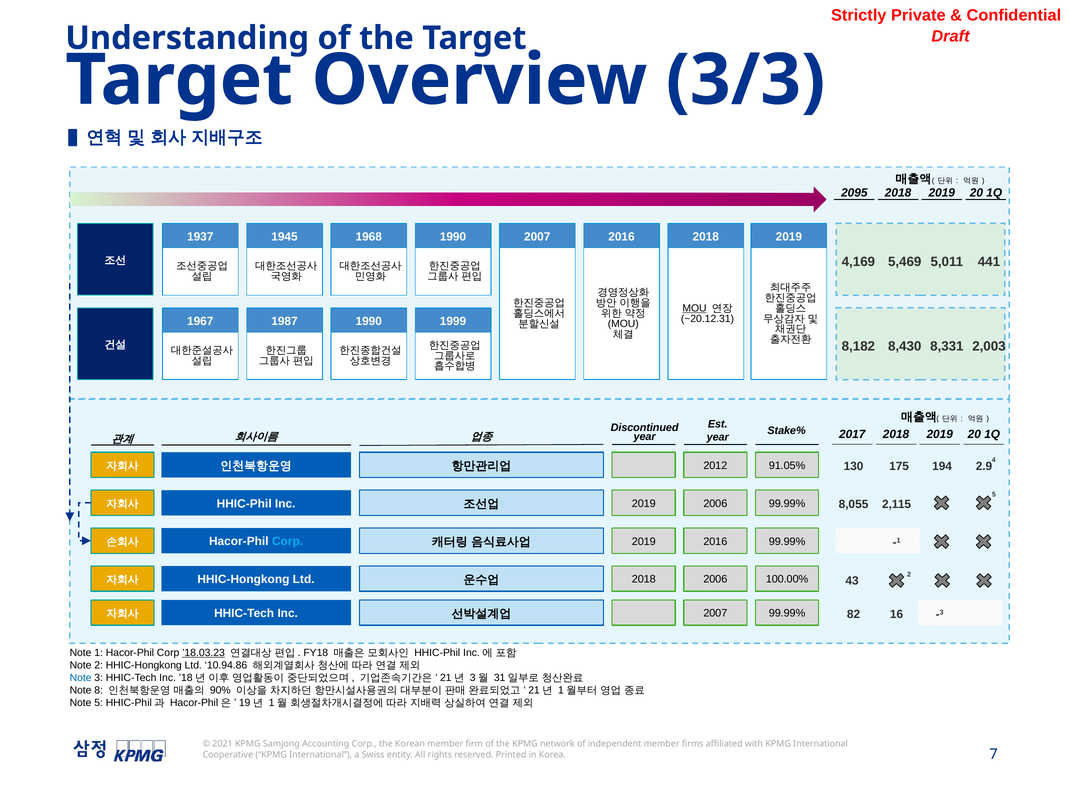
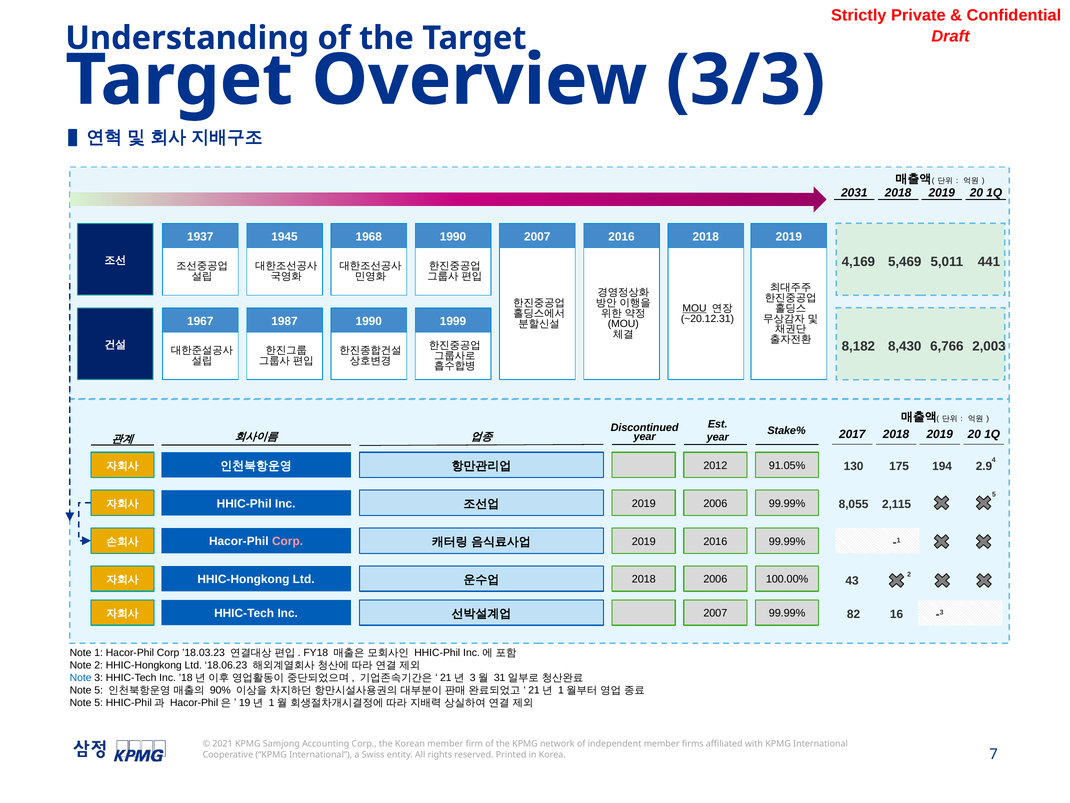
2095: 2095 -> 2031
8,331: 8,331 -> 6,766
Corp at (288, 541) colour: light blue -> pink
’18.03.23 underline: present -> none
10.94.86: 10.94.86 -> 18.06.23
8 at (99, 690): 8 -> 5
